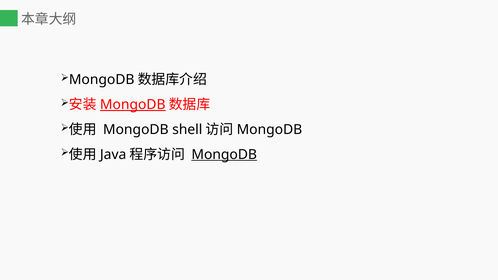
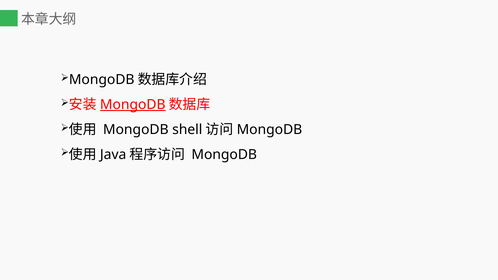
MongoDB at (224, 155) underline: present -> none
